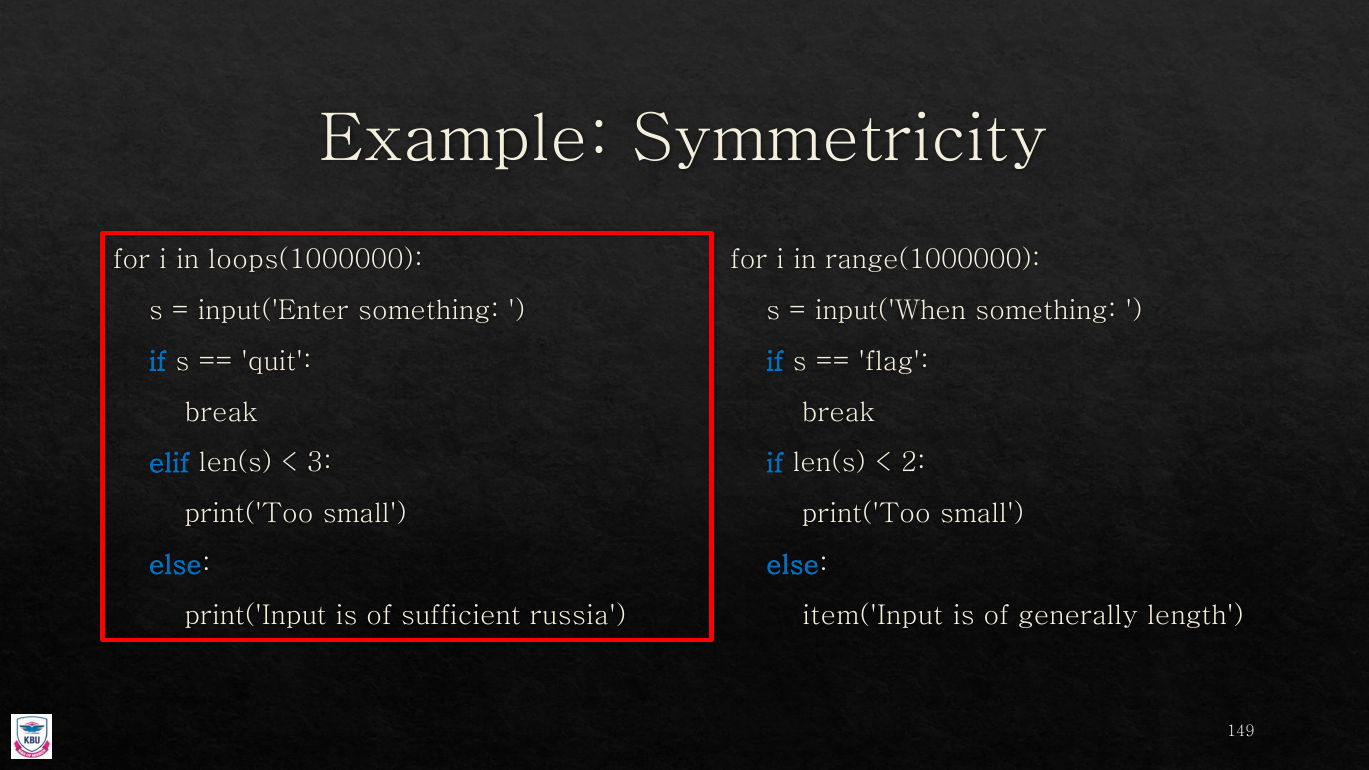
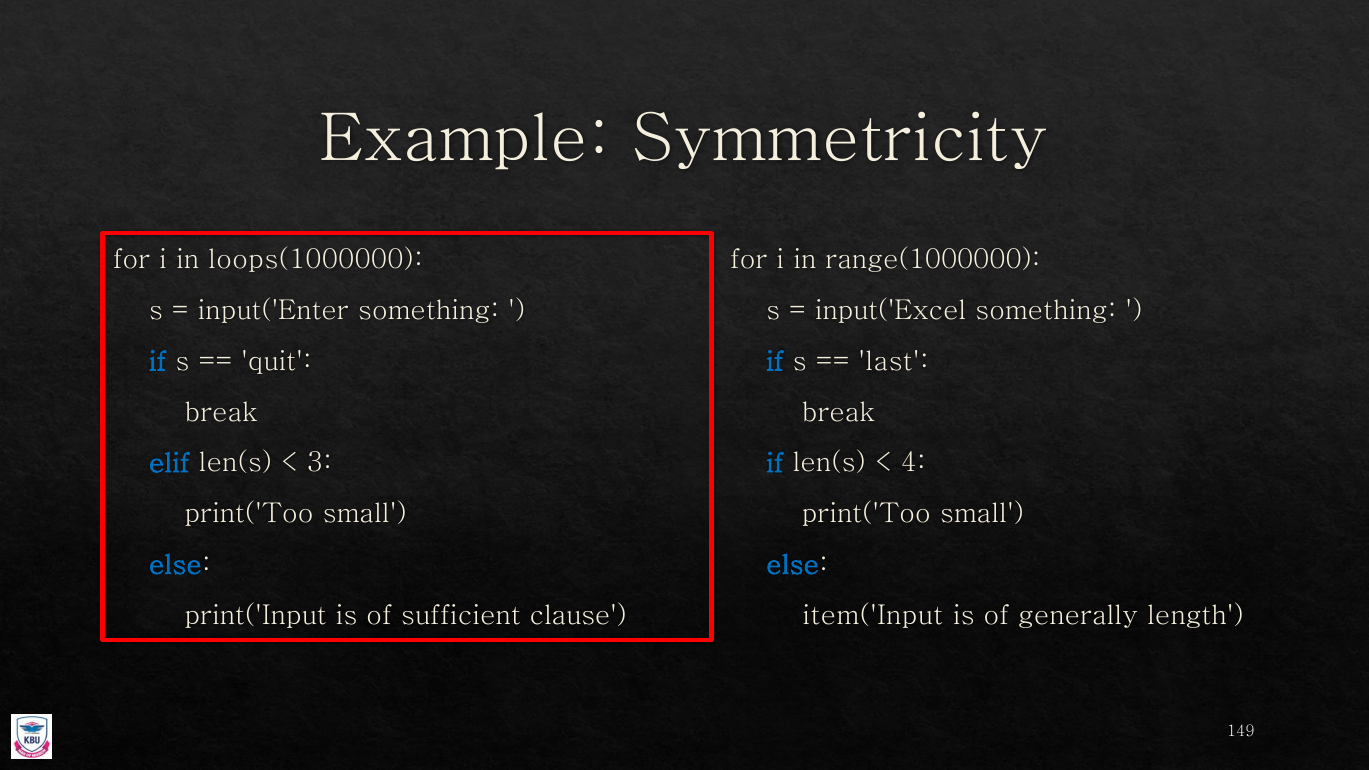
input('When: input('When -> input('Excel
flag: flag -> last
2: 2 -> 4
russia: russia -> clause
